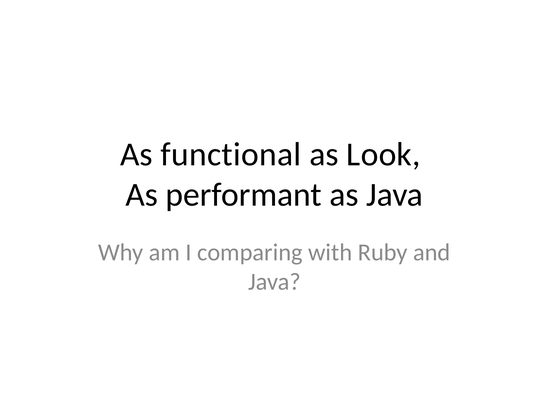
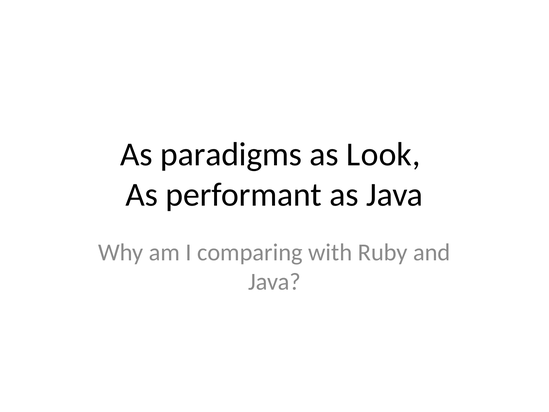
functional: functional -> paradigms
